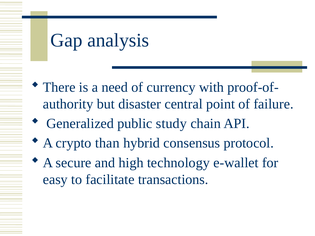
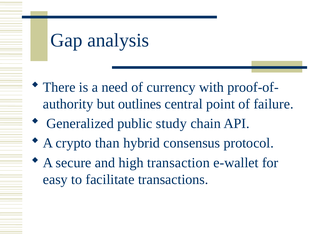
disaster: disaster -> outlines
technology: technology -> transaction
